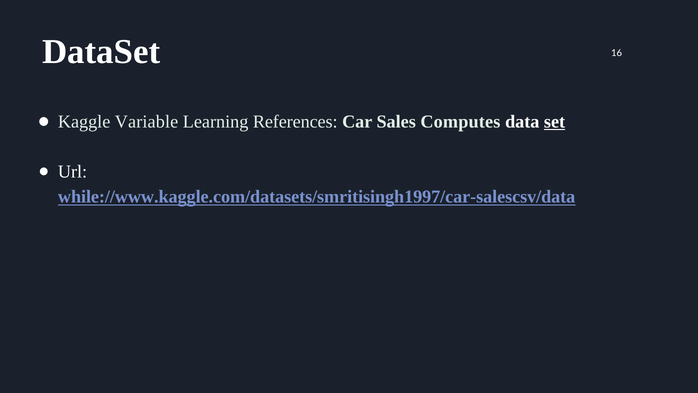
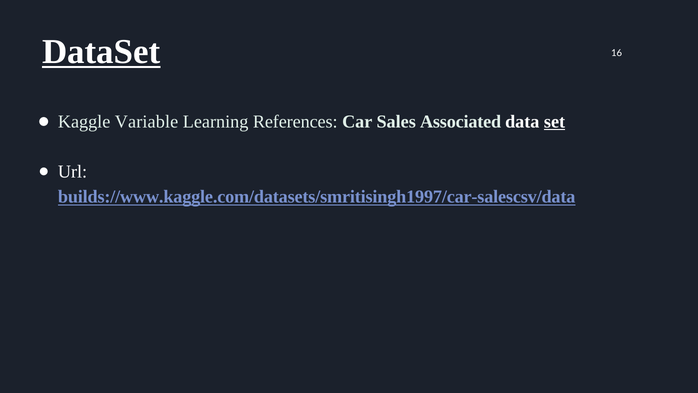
DataSet underline: none -> present
Computes: Computes -> Associated
while://www.kaggle.com/datasets/smritisingh1997/car-salescsv/data: while://www.kaggle.com/datasets/smritisingh1997/car-salescsv/data -> builds://www.kaggle.com/datasets/smritisingh1997/car-salescsv/data
